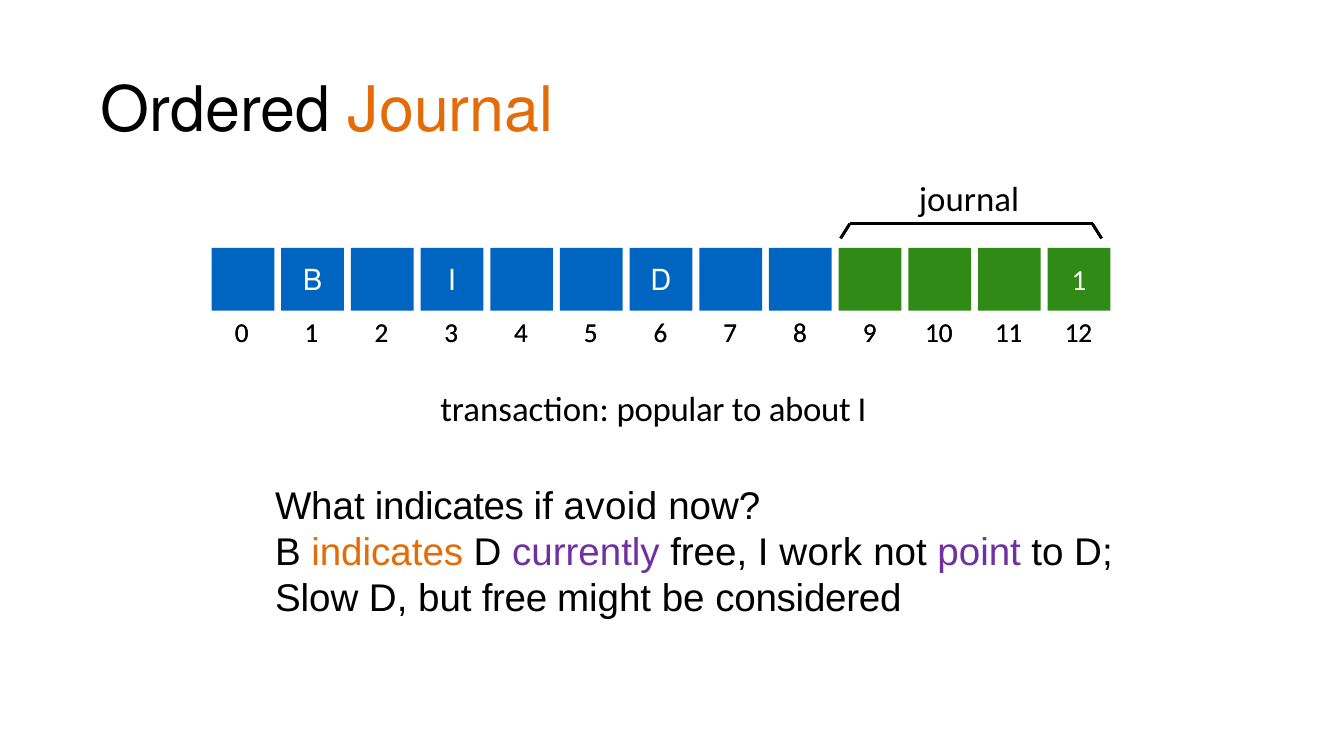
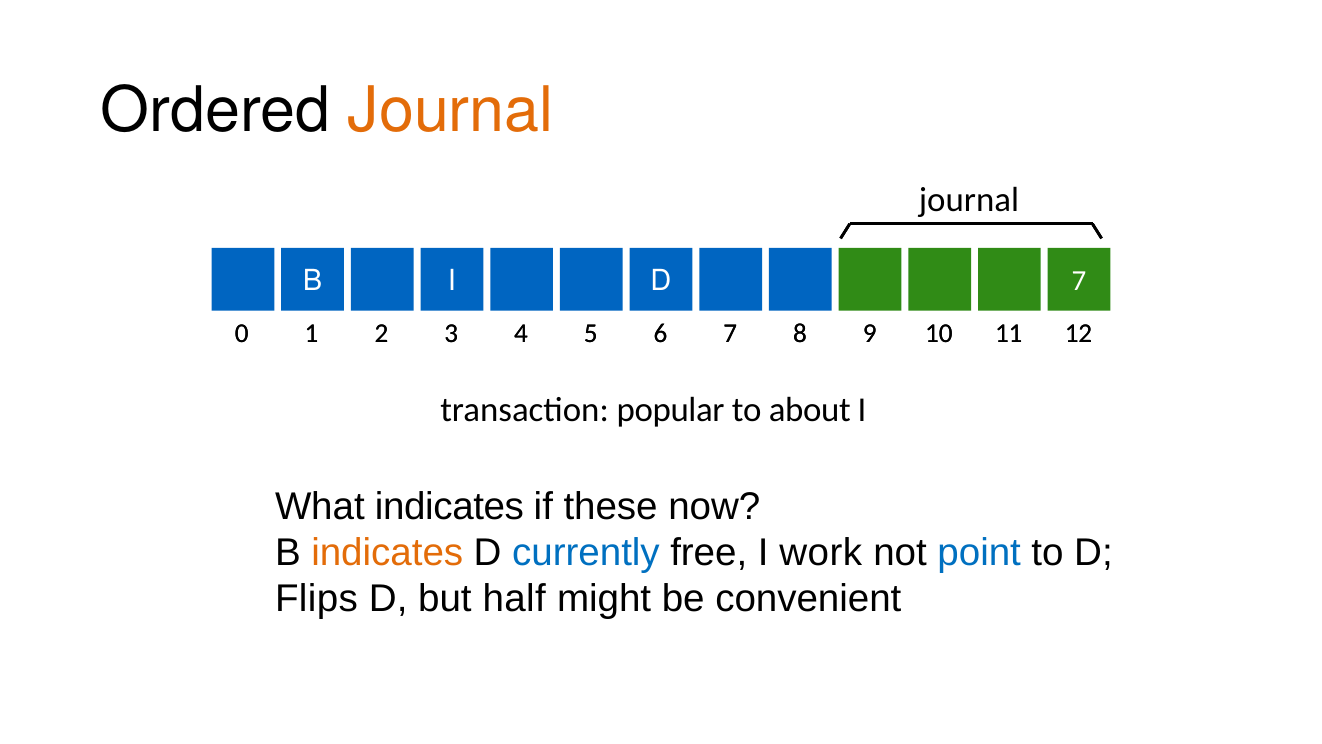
B 1: 1 -> 7
avoid: avoid -> these
currently colour: purple -> blue
point colour: purple -> blue
Slow: Slow -> Flips
but free: free -> half
considered: considered -> convenient
